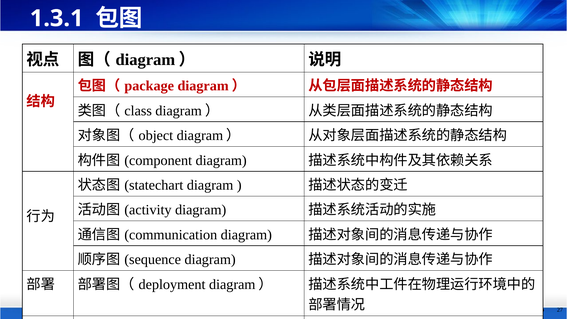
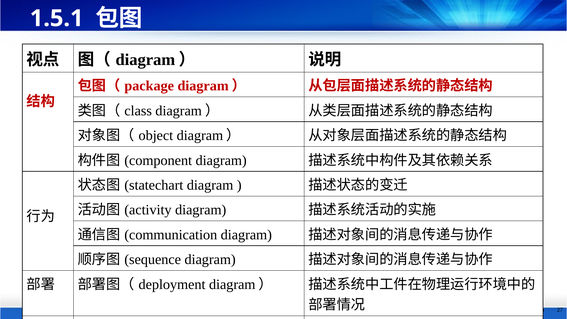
1.3.1: 1.3.1 -> 1.5.1
